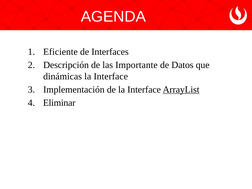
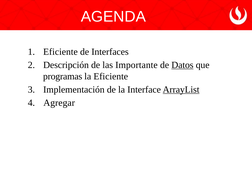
Datos underline: none -> present
dinámicas: dinámicas -> programas
Interface at (111, 76): Interface -> Eficiente
Eliminar: Eliminar -> Agregar
